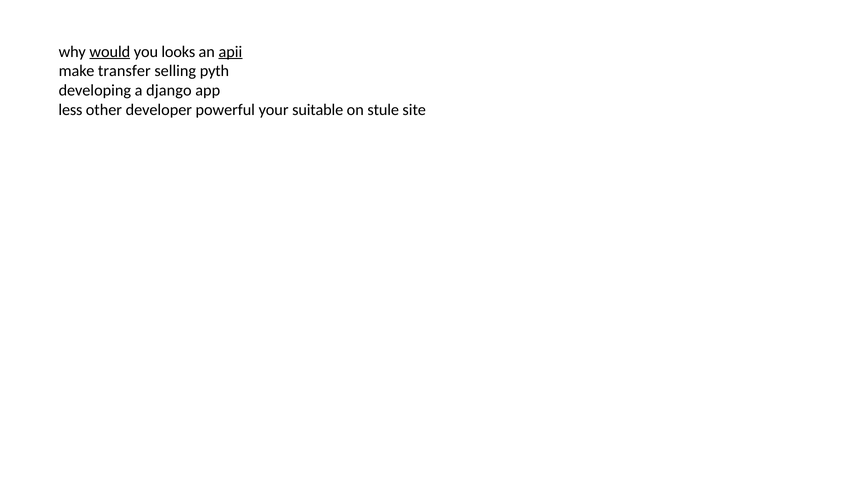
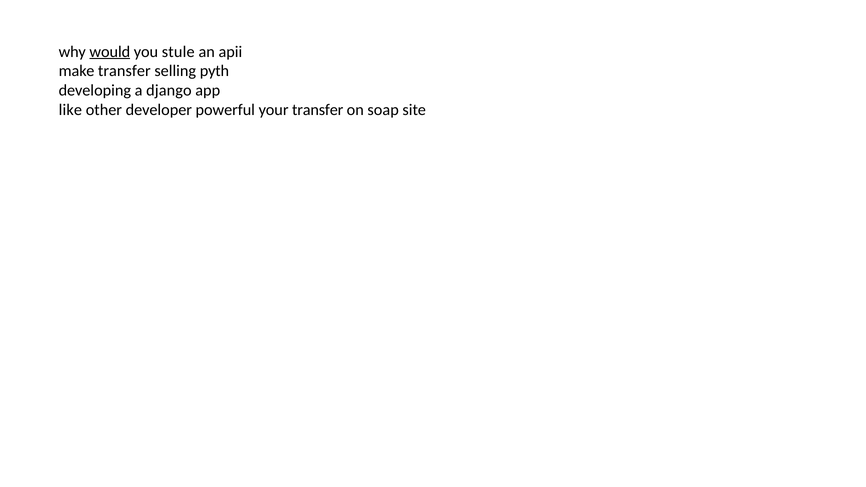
looks: looks -> stule
apii underline: present -> none
less: less -> like
your suitable: suitable -> transfer
stule: stule -> soap
